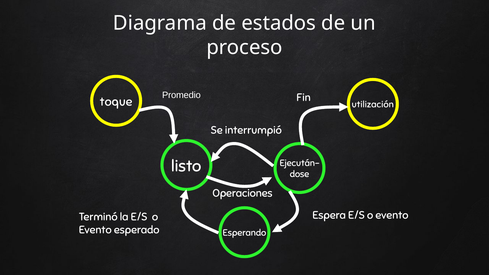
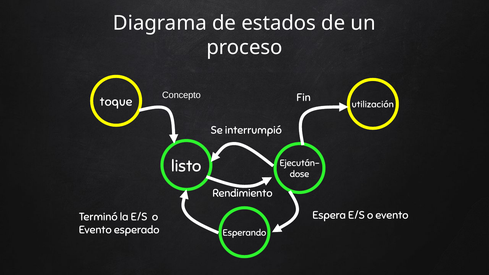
Promedio: Promedio -> Concepto
Operaciones: Operaciones -> Rendimiento
